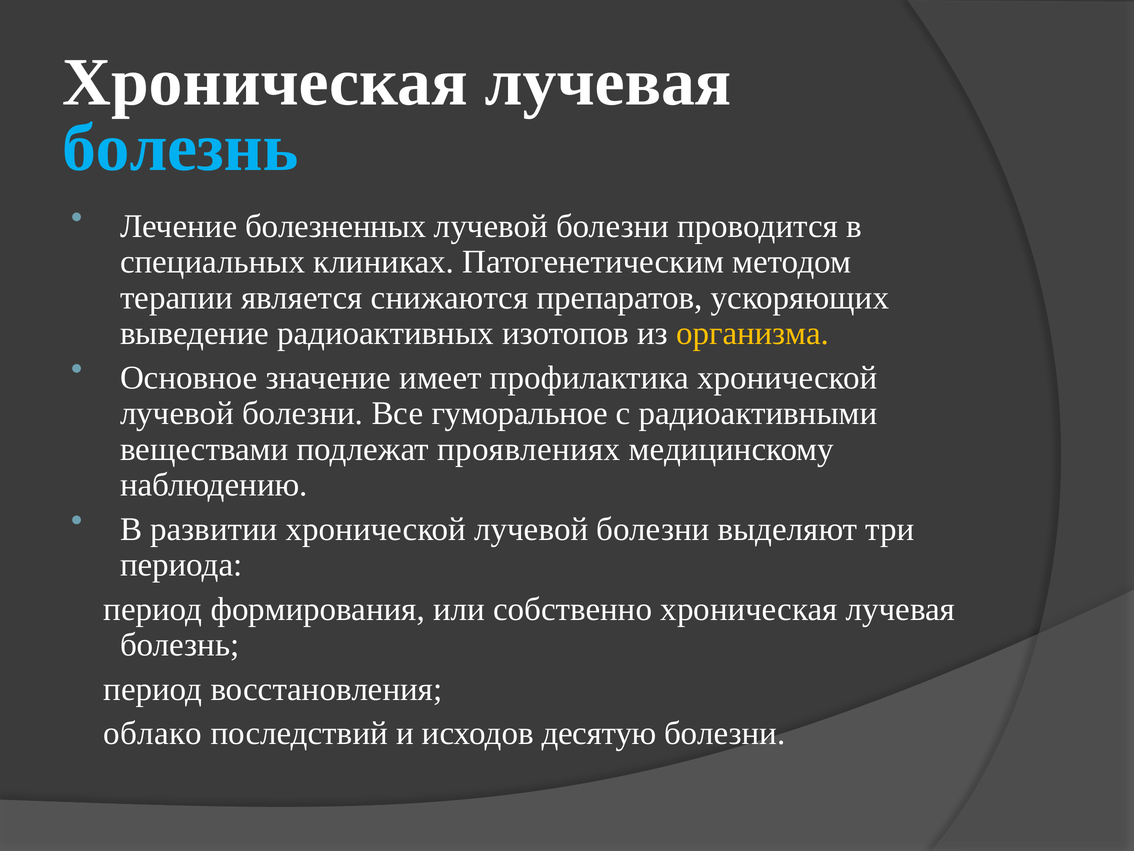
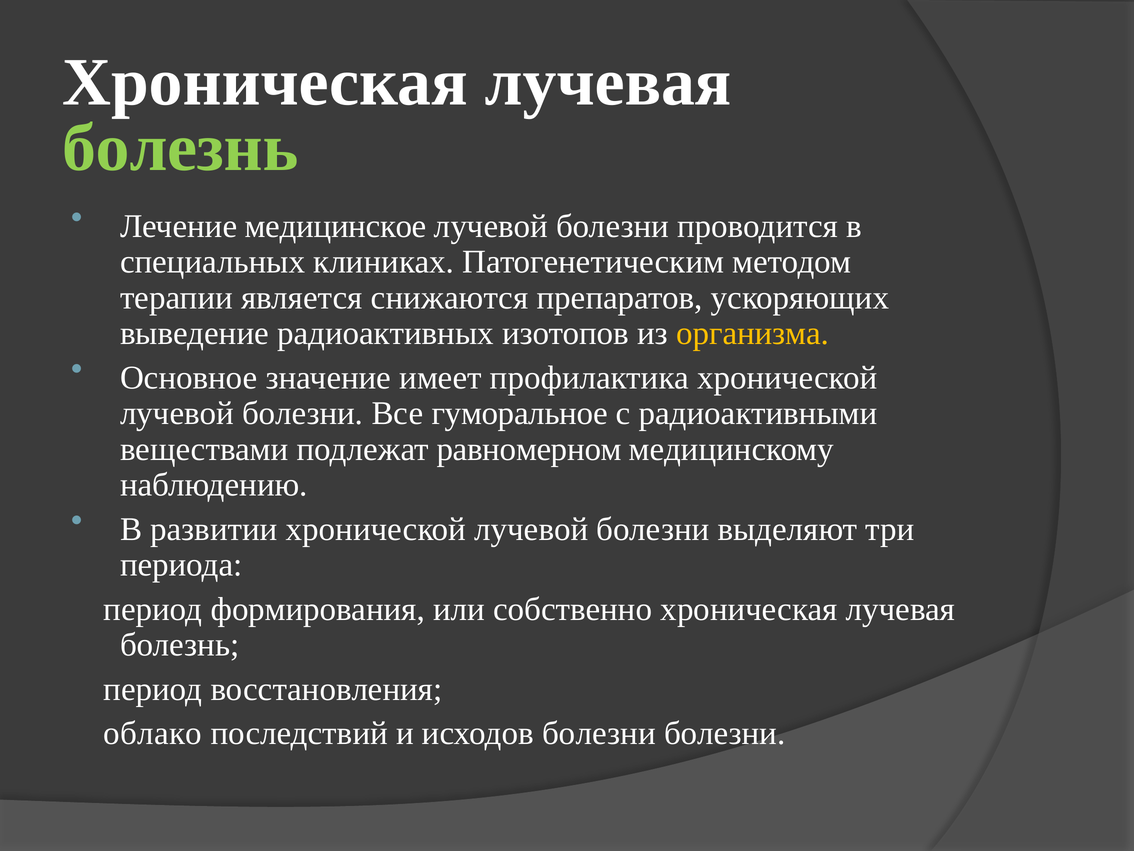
болезнь at (180, 148) colour: light blue -> light green
болезненных: болезненных -> медицинское
проявлениях: проявлениях -> равномерном
исходов десятую: десятую -> болезни
